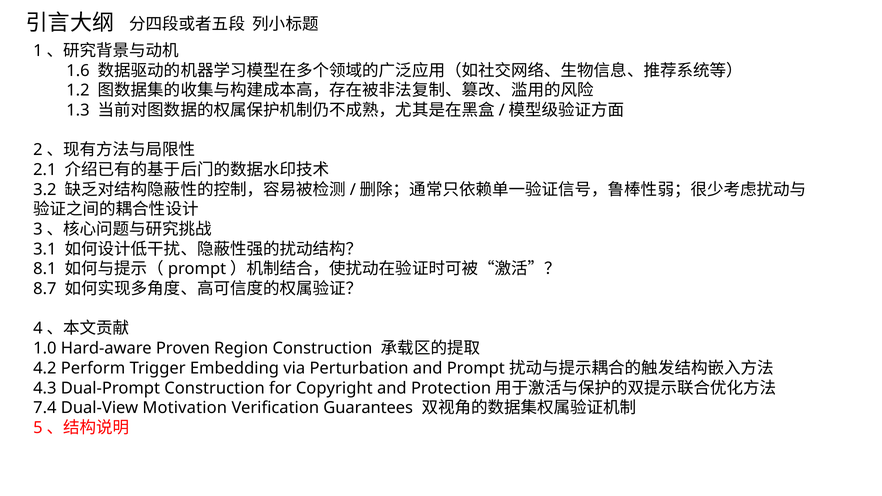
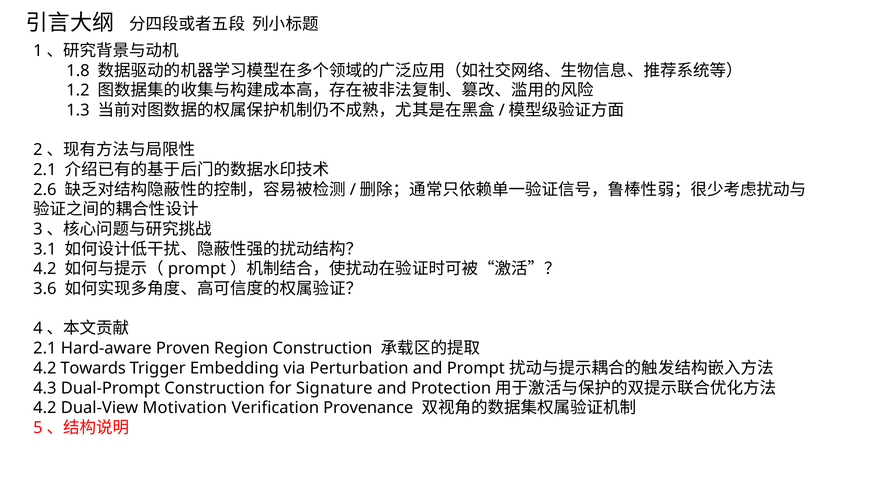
1.6: 1.6 -> 1.8
3.2: 3.2 -> 2.6
8.1 at (45, 269): 8.1 -> 4.2
8.7: 8.7 -> 3.6
1.0 at (45, 348): 1.0 -> 2.1
Perform: Perform -> Towards
Copyright: Copyright -> Signature
7.4 at (45, 408): 7.4 -> 4.2
Guarantees: Guarantees -> Provenance
